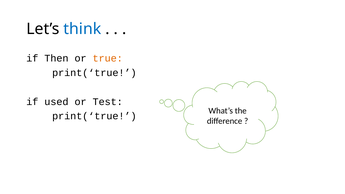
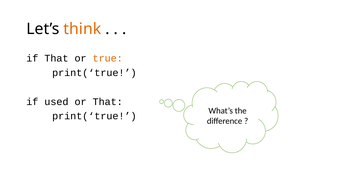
think colour: blue -> orange
if Then: Then -> That
or Test: Test -> That
